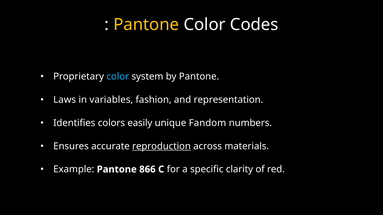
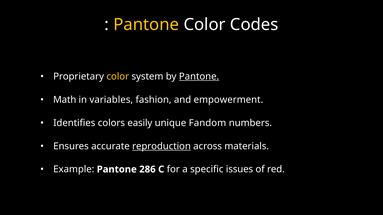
color at (118, 77) colour: light blue -> yellow
Pantone at (199, 77) underline: none -> present
Laws: Laws -> Math
representation: representation -> empowerment
866: 866 -> 286
clarity: clarity -> issues
